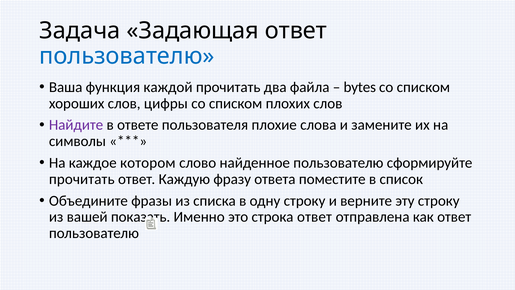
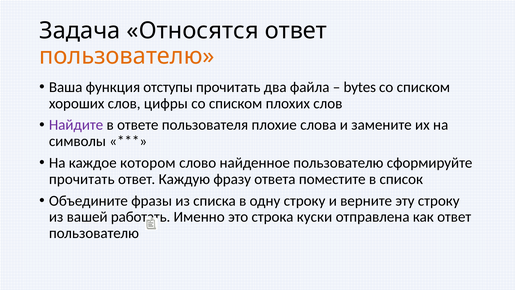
Задающая: Задающая -> Относятся
пользователю at (127, 56) colour: blue -> orange
каждой: каждой -> отступы
показать: показать -> работать
строка ответ: ответ -> куски
